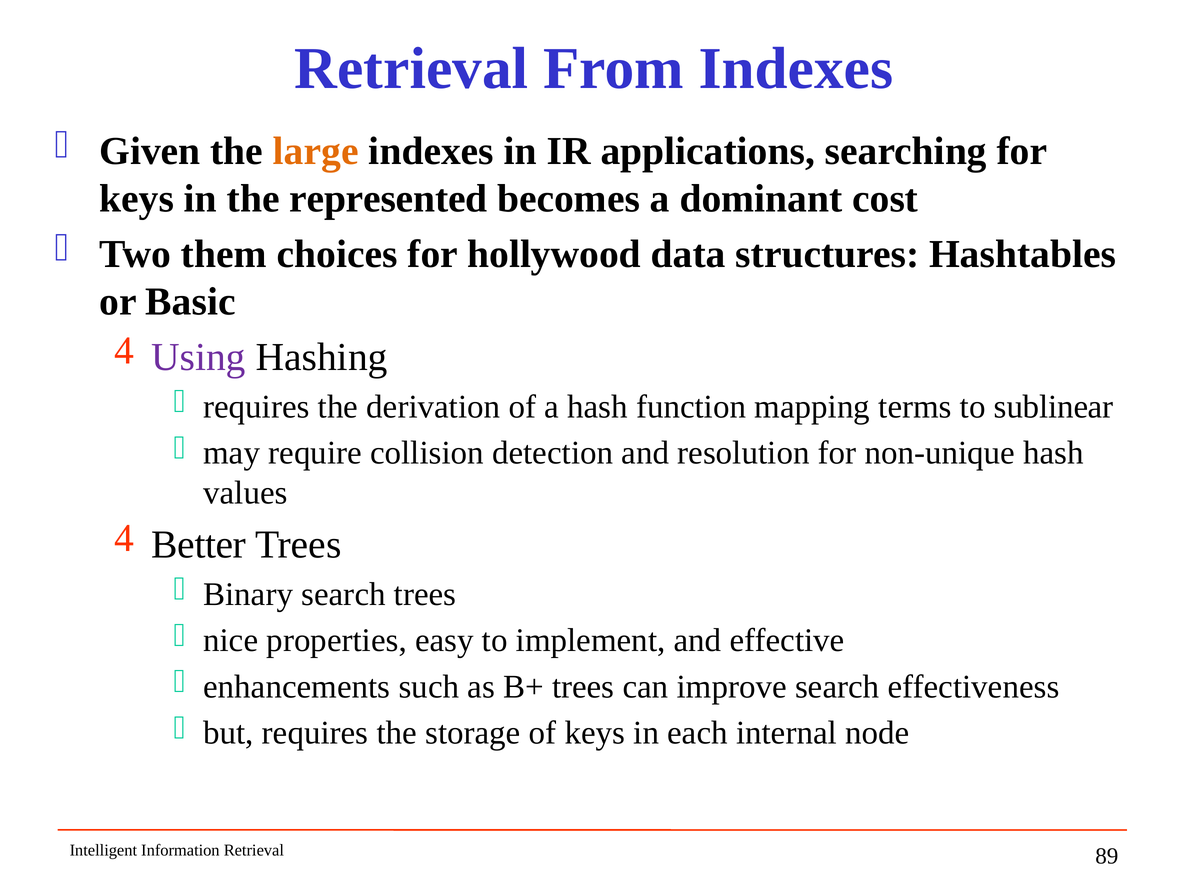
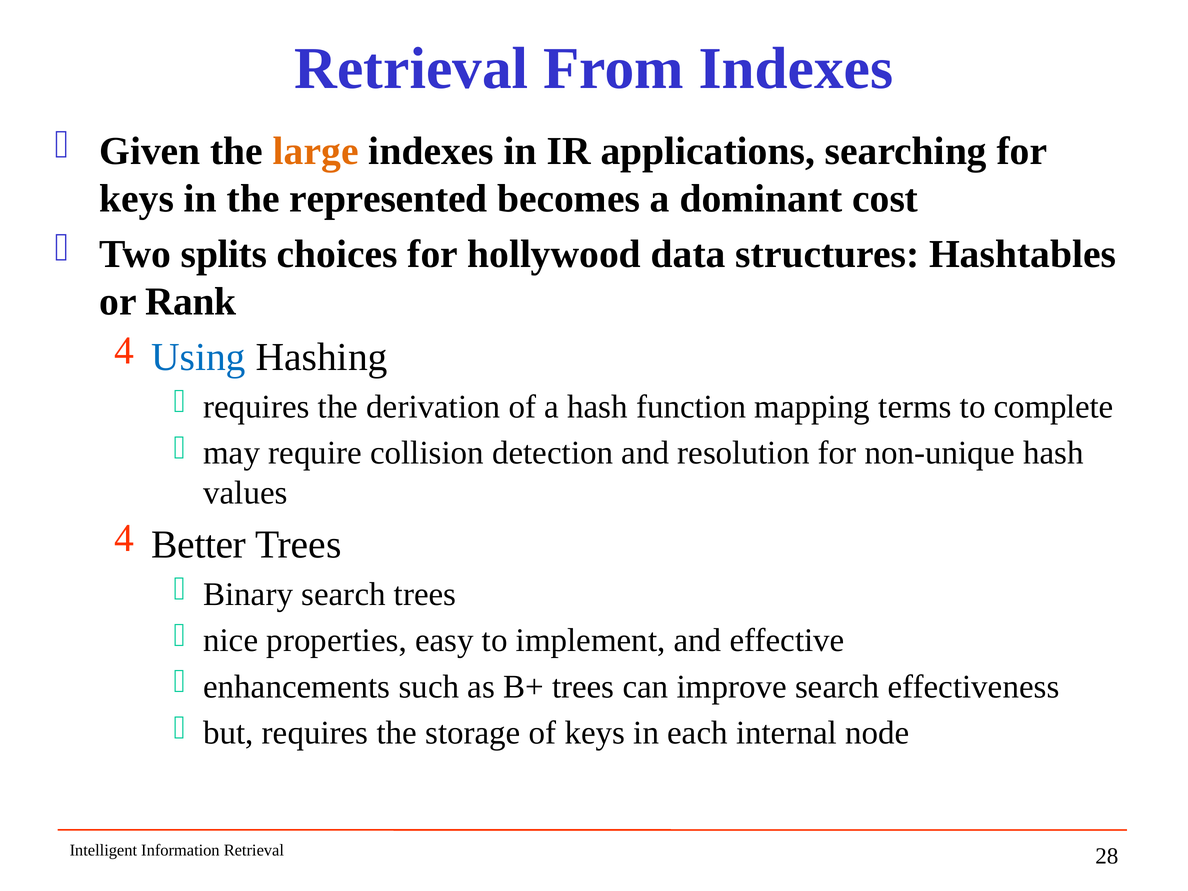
them: them -> splits
Basic: Basic -> Rank
Using colour: purple -> blue
sublinear: sublinear -> complete
89: 89 -> 28
